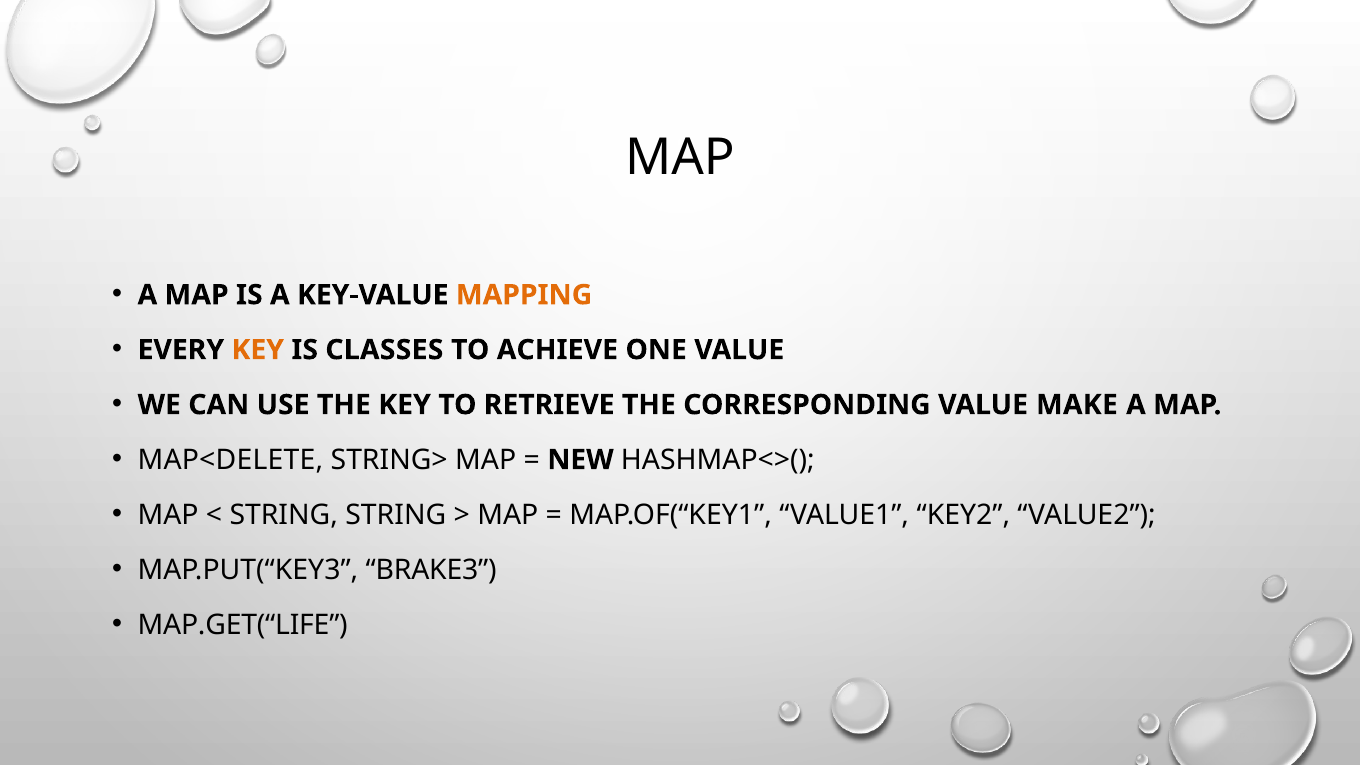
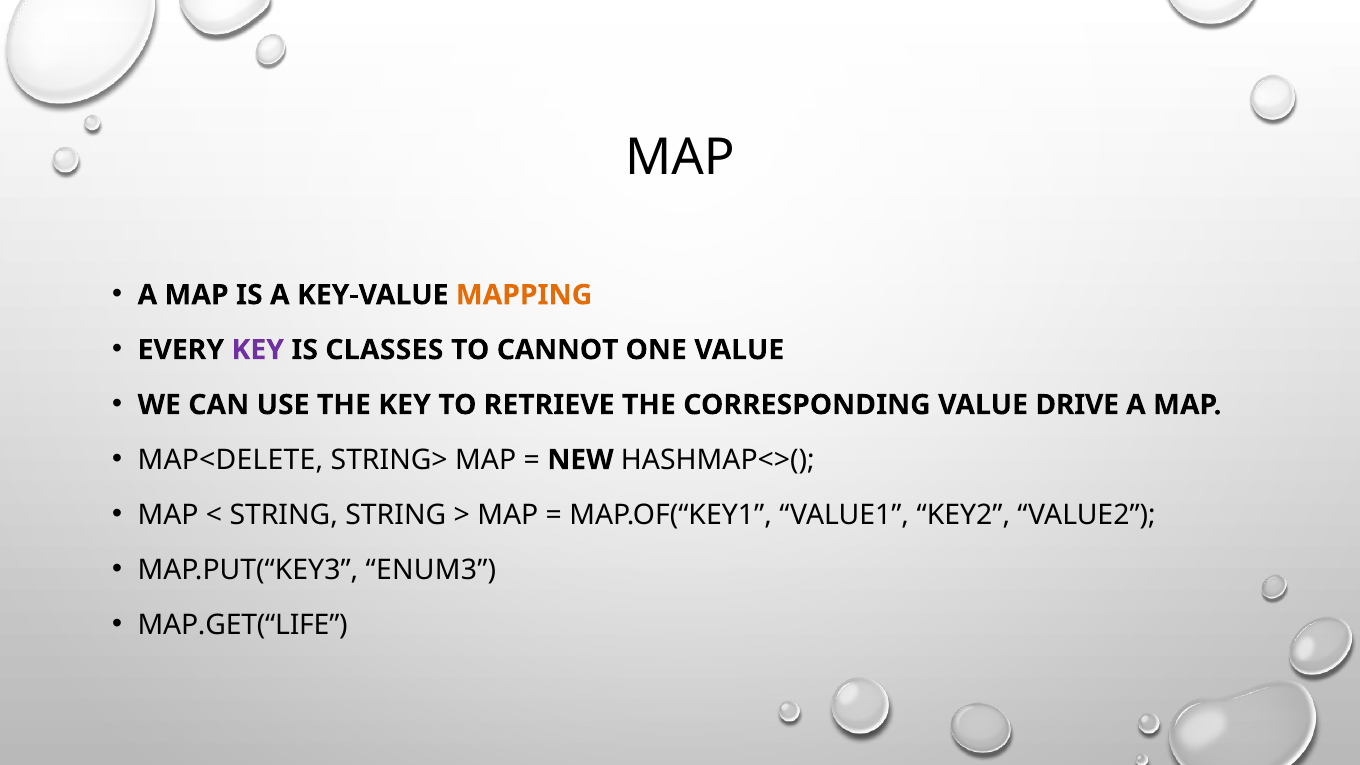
KEY at (258, 350) colour: orange -> purple
ACHIEVE: ACHIEVE -> CANNOT
MAKE: MAKE -> DRIVE
BRAKE3: BRAKE3 -> ENUM3
